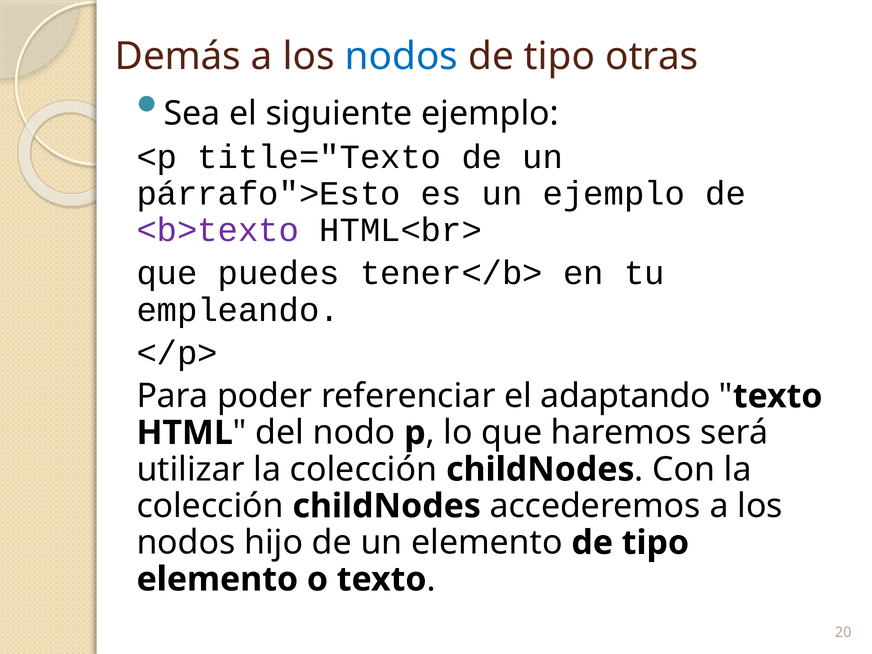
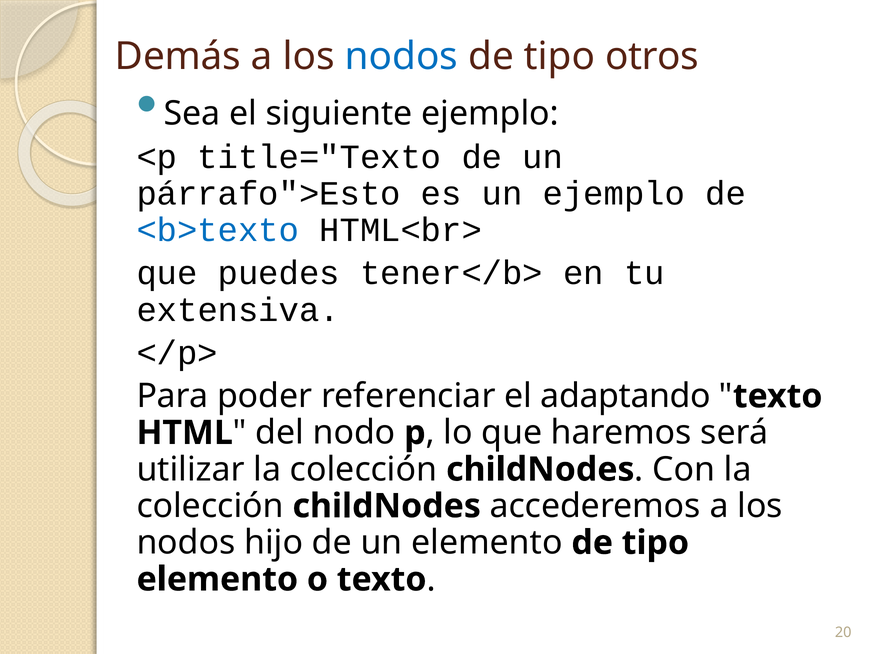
otras: otras -> otros
<b>texto colour: purple -> blue
empleando: empleando -> extensiva
